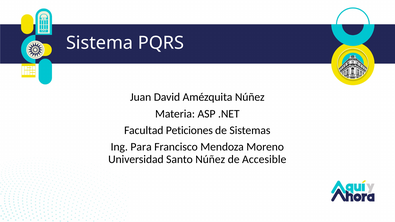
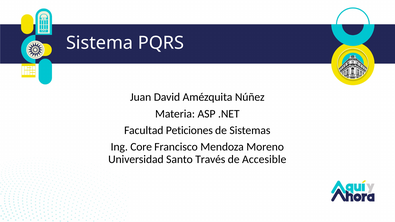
Para: Para -> Core
Santo Núñez: Núñez -> Través
